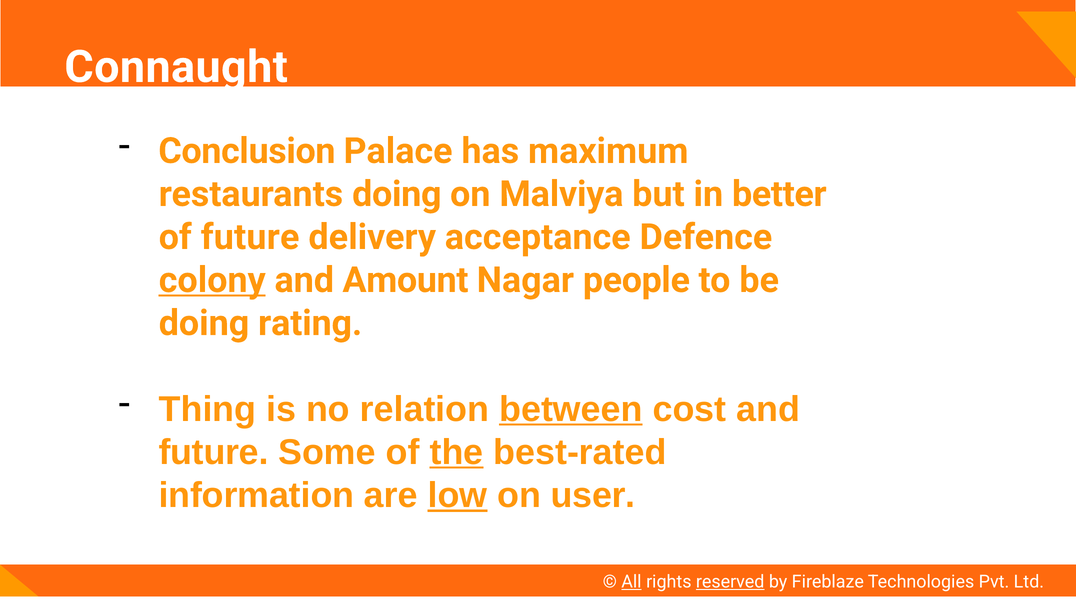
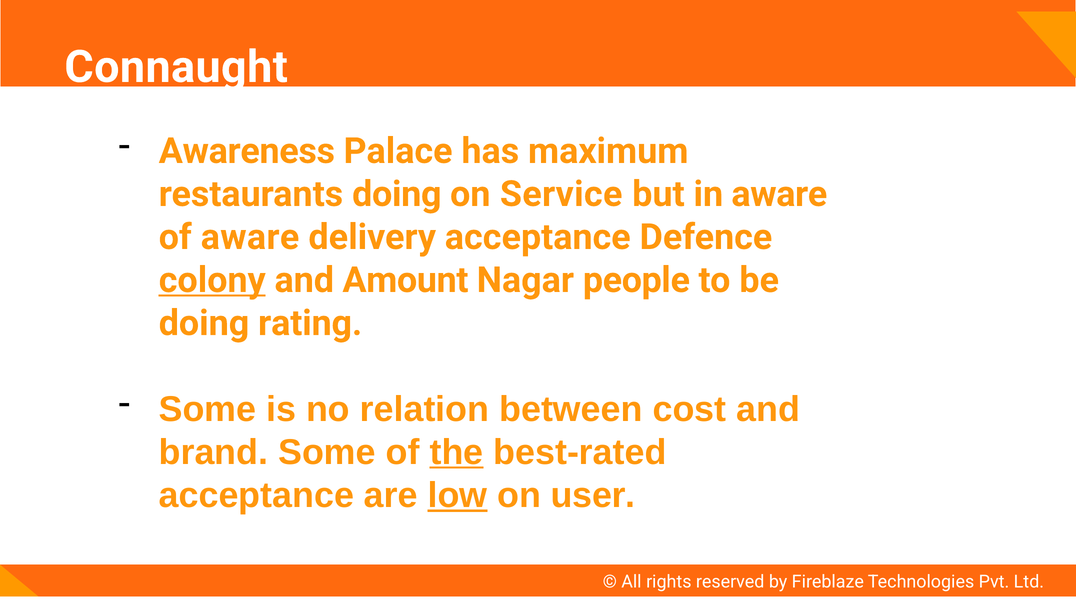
Conclusion: Conclusion -> Awareness
Malviya: Malviya -> Service
in better: better -> aware
of future: future -> aware
Thing at (208, 409): Thing -> Some
between underline: present -> none
future at (214, 452): future -> brand
information at (256, 495): information -> acceptance
All underline: present -> none
reserved underline: present -> none
